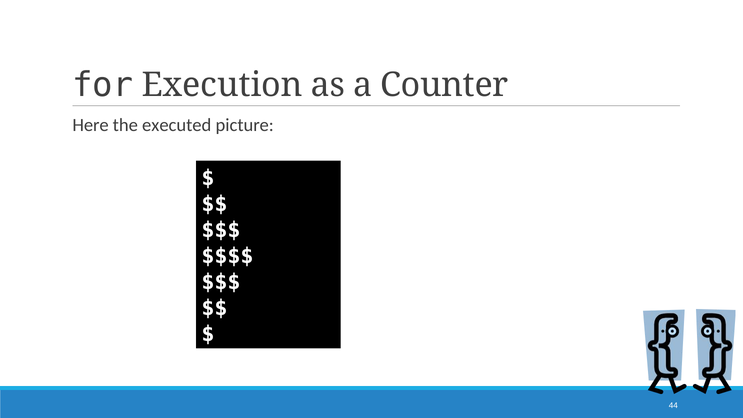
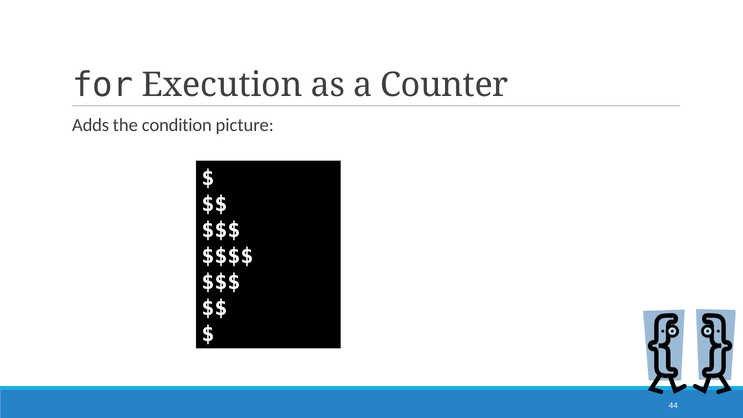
Here: Here -> Adds
executed: executed -> condition
